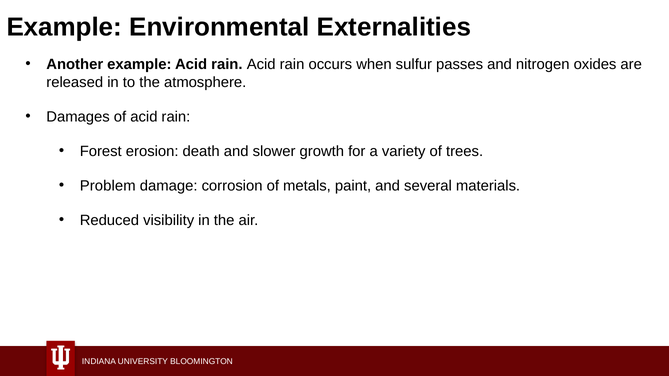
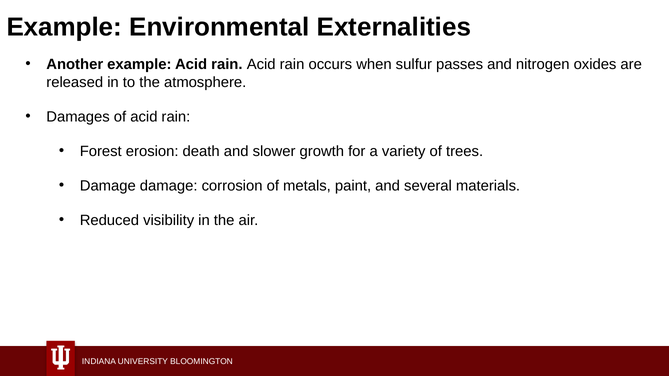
Problem at (108, 186): Problem -> Damage
